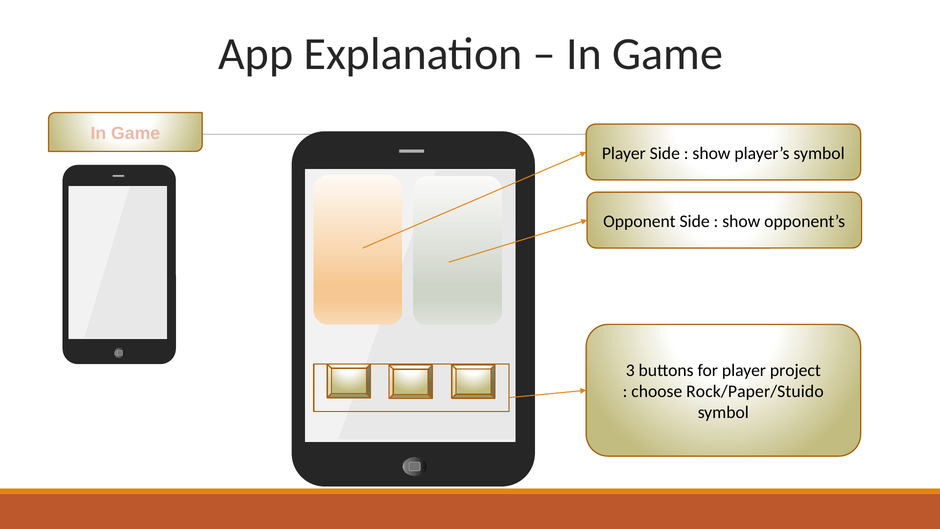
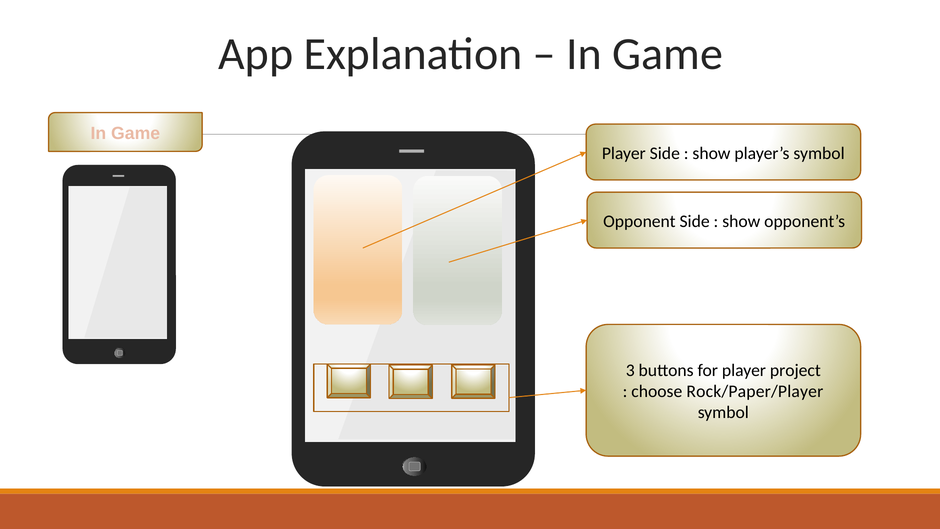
Rock/Paper/Stuido: Rock/Paper/Stuido -> Rock/Paper/Player
